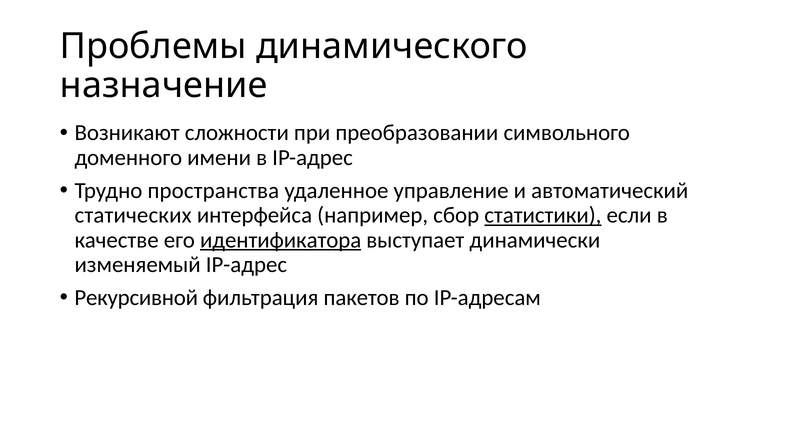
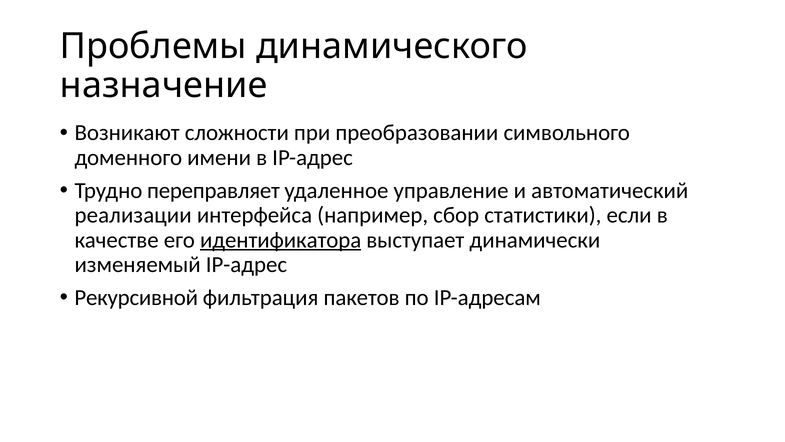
пространства: пространства -> переправляет
статических: статических -> реализации
статистики underline: present -> none
